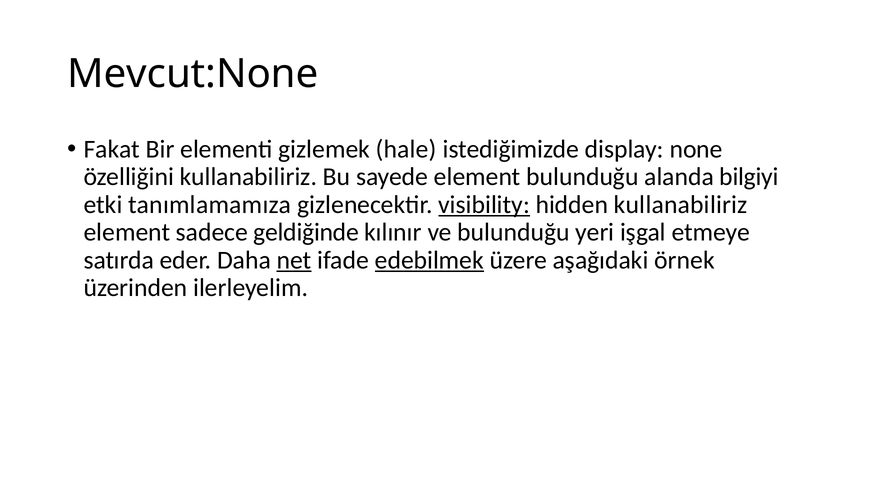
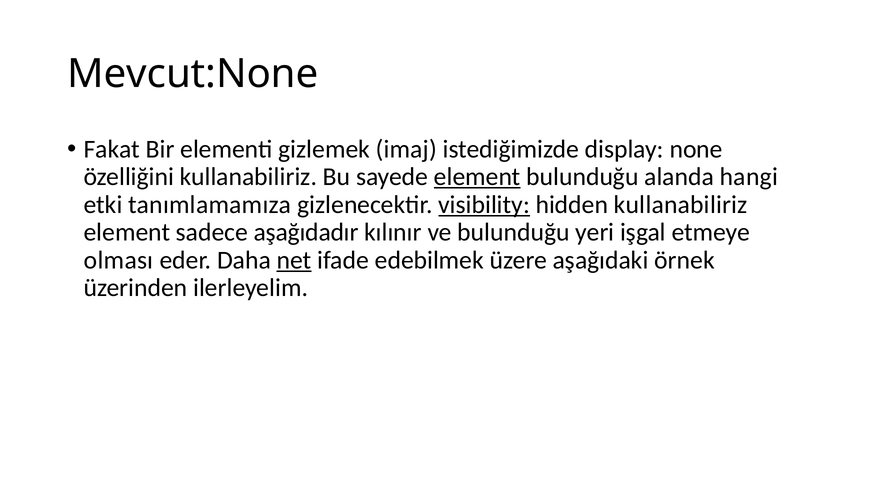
hale: hale -> imaj
element at (477, 177) underline: none -> present
bilgiyi: bilgiyi -> hangi
geldiğinde: geldiğinde -> aşağıdadır
satırda: satırda -> olması
edebilmek underline: present -> none
